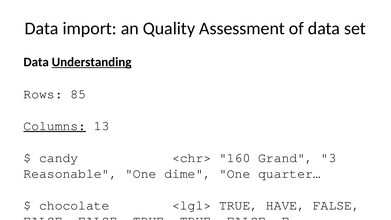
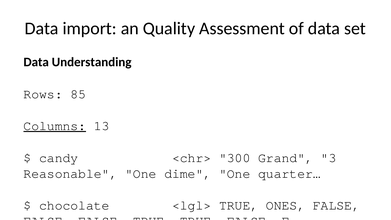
Understanding underline: present -> none
160: 160 -> 300
TRUE HAVE: HAVE -> ONES
